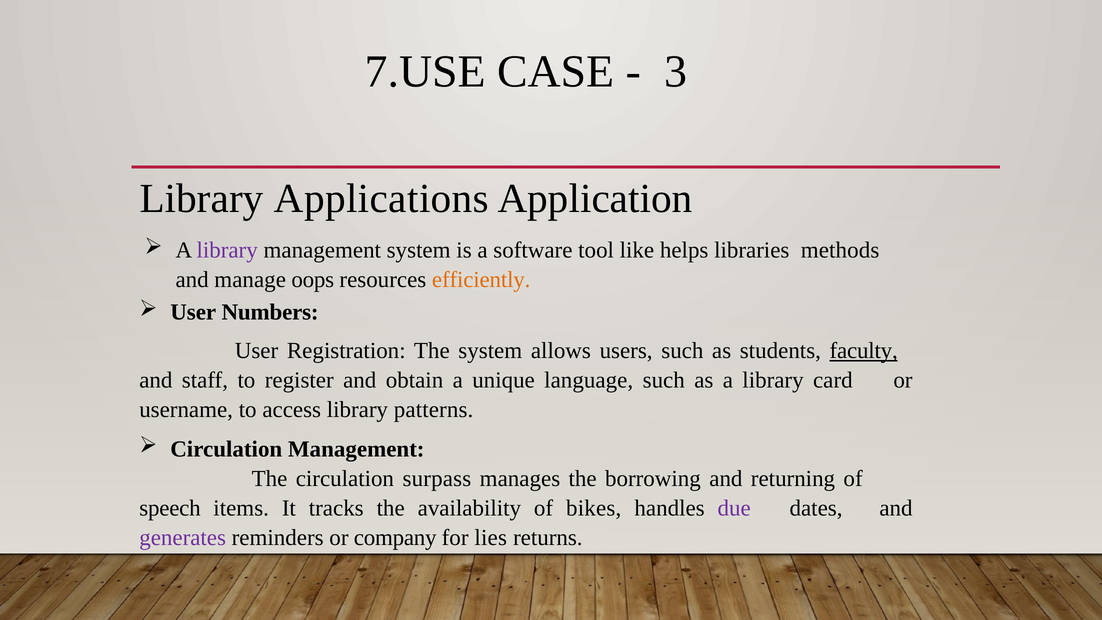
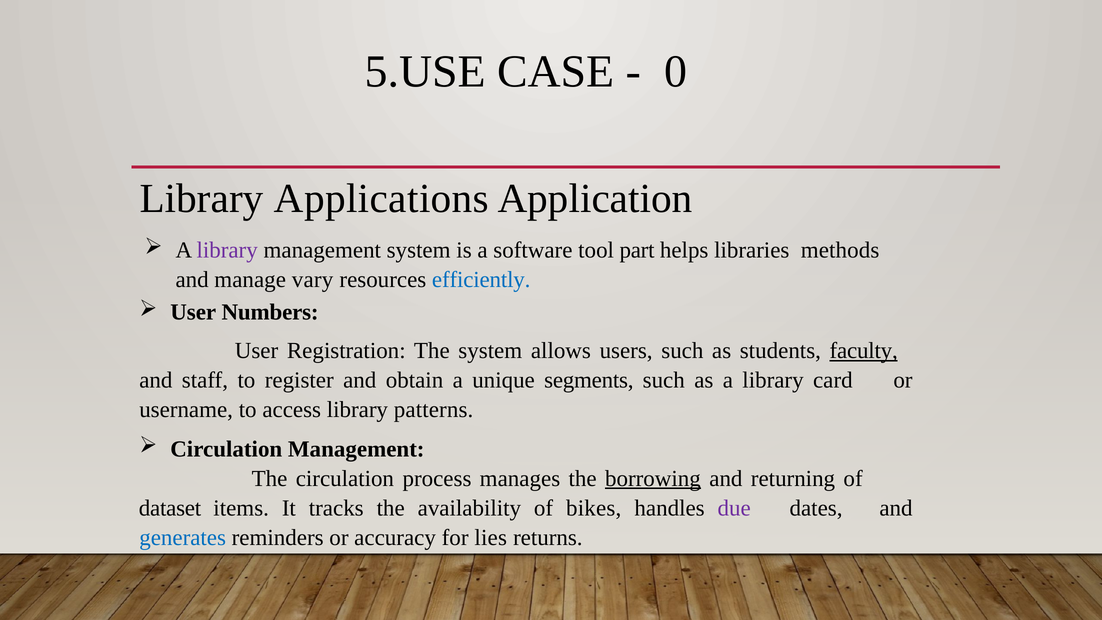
7.USE: 7.USE -> 5.USE
3: 3 -> 0
like: like -> part
oops: oops -> vary
efficiently colour: orange -> blue
language: language -> segments
surpass: surpass -> process
borrowing underline: none -> present
speech: speech -> dataset
generates colour: purple -> blue
company: company -> accuracy
